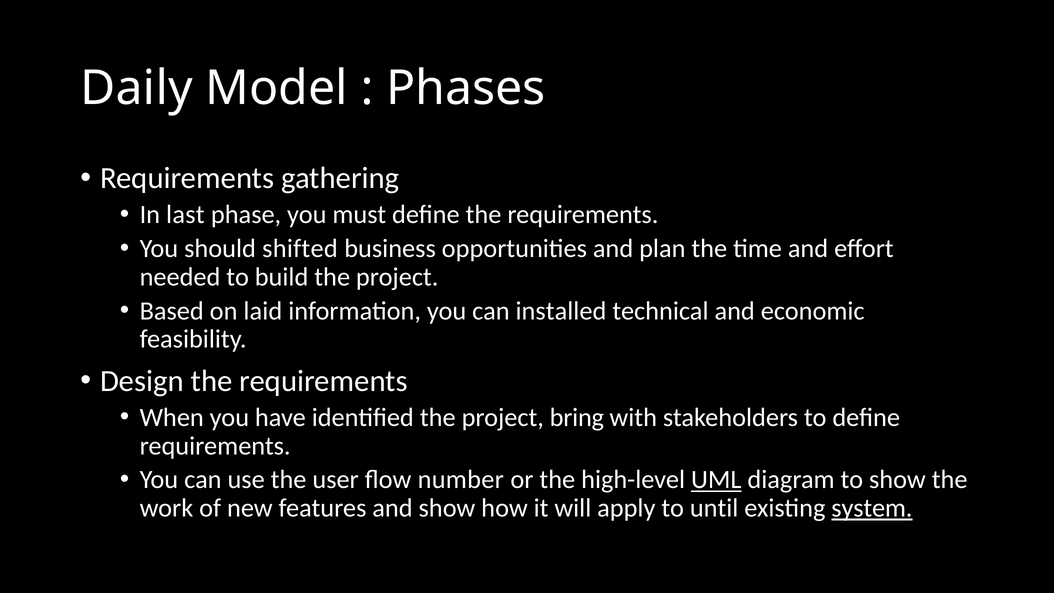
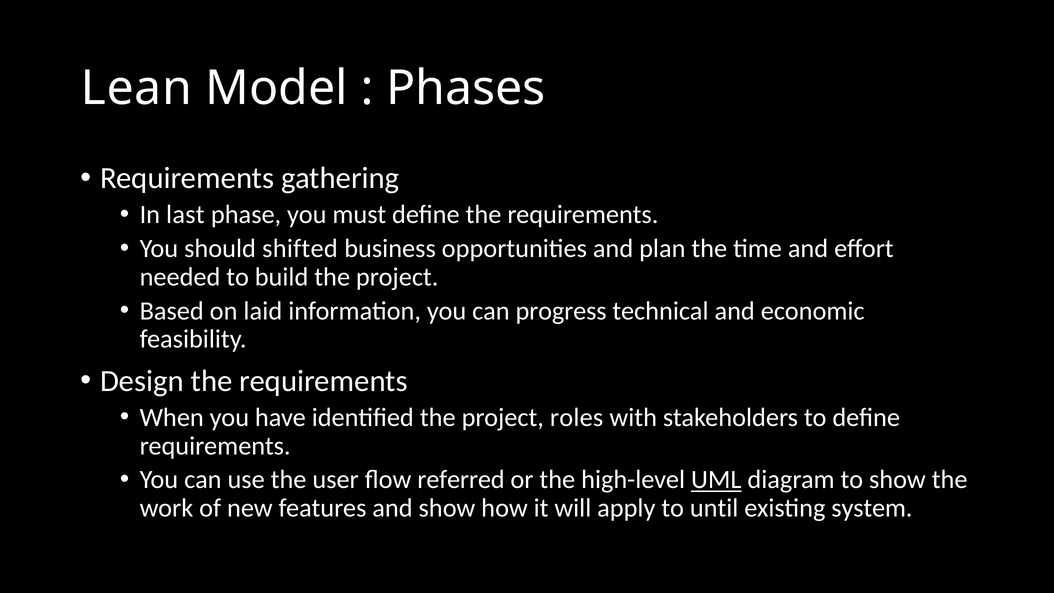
Daily: Daily -> Lean
installed: installed -> progress
bring: bring -> roles
number: number -> referred
system underline: present -> none
